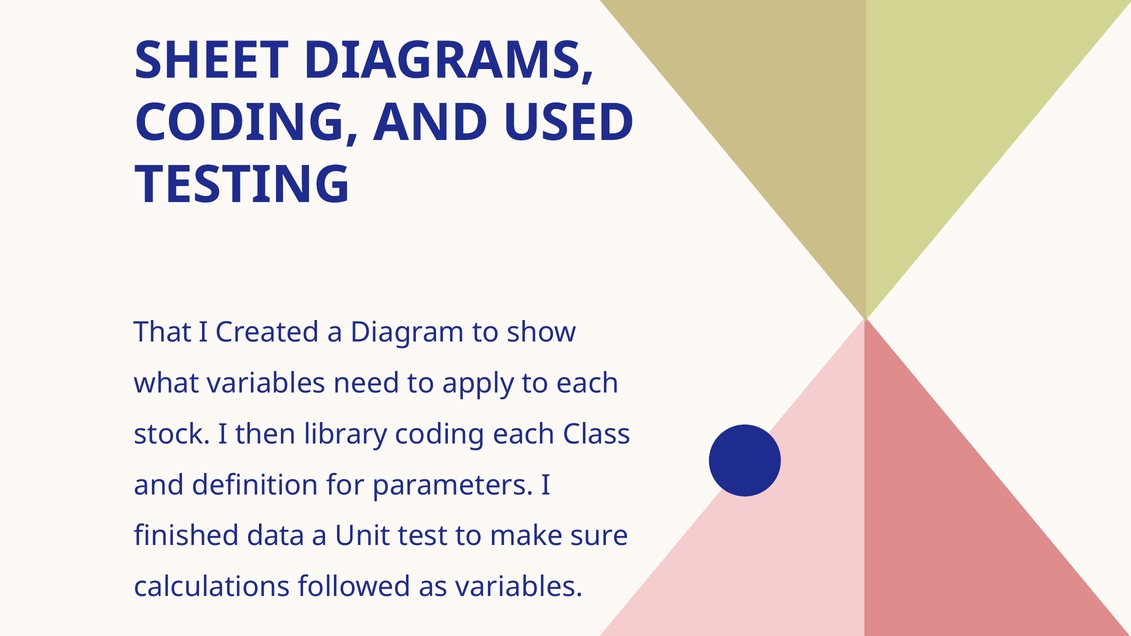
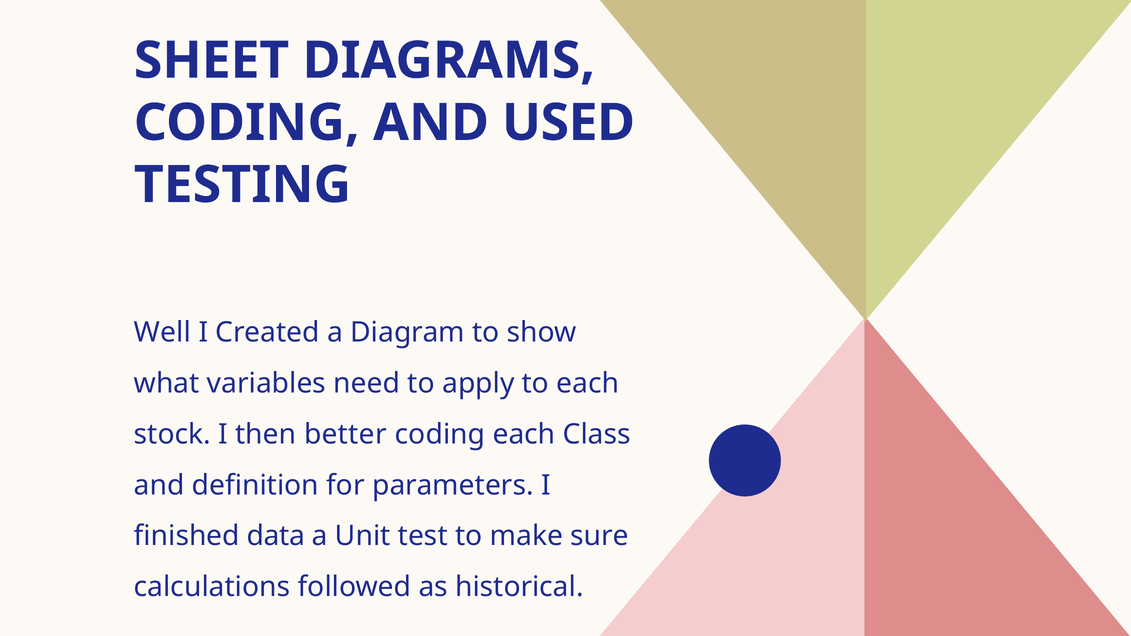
That: That -> Well
library: library -> better
as variables: variables -> historical
